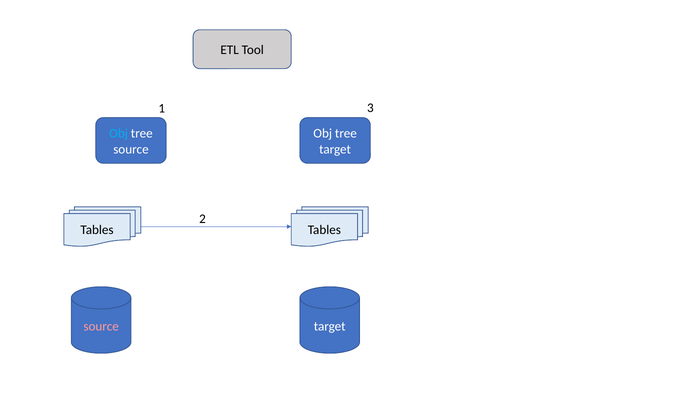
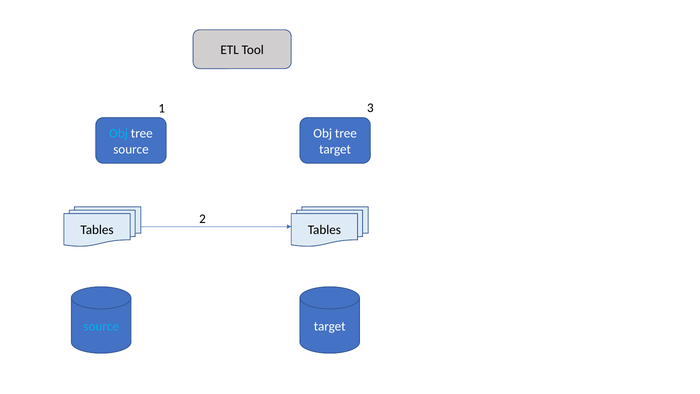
source at (101, 326) colour: pink -> light blue
